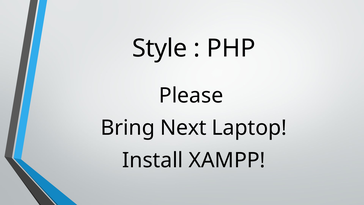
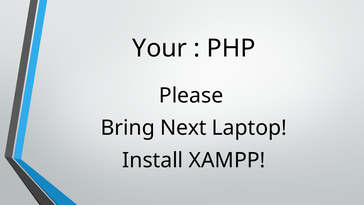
Style: Style -> Your
